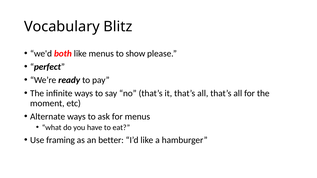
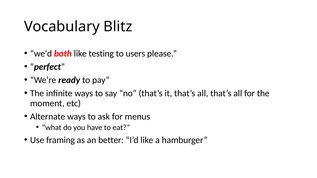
like menus: menus -> testing
show: show -> users
